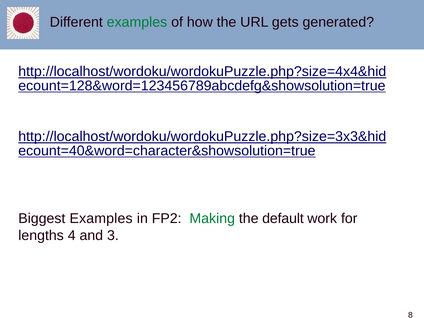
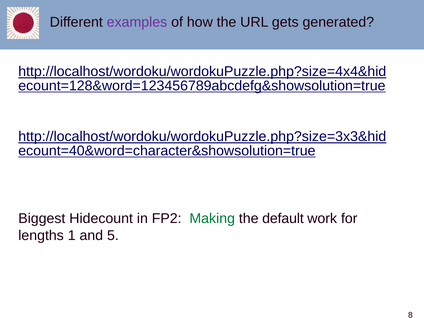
examples at (137, 22) colour: green -> purple
Biggest Examples: Examples -> Hidecount
4: 4 -> 1
3: 3 -> 5
